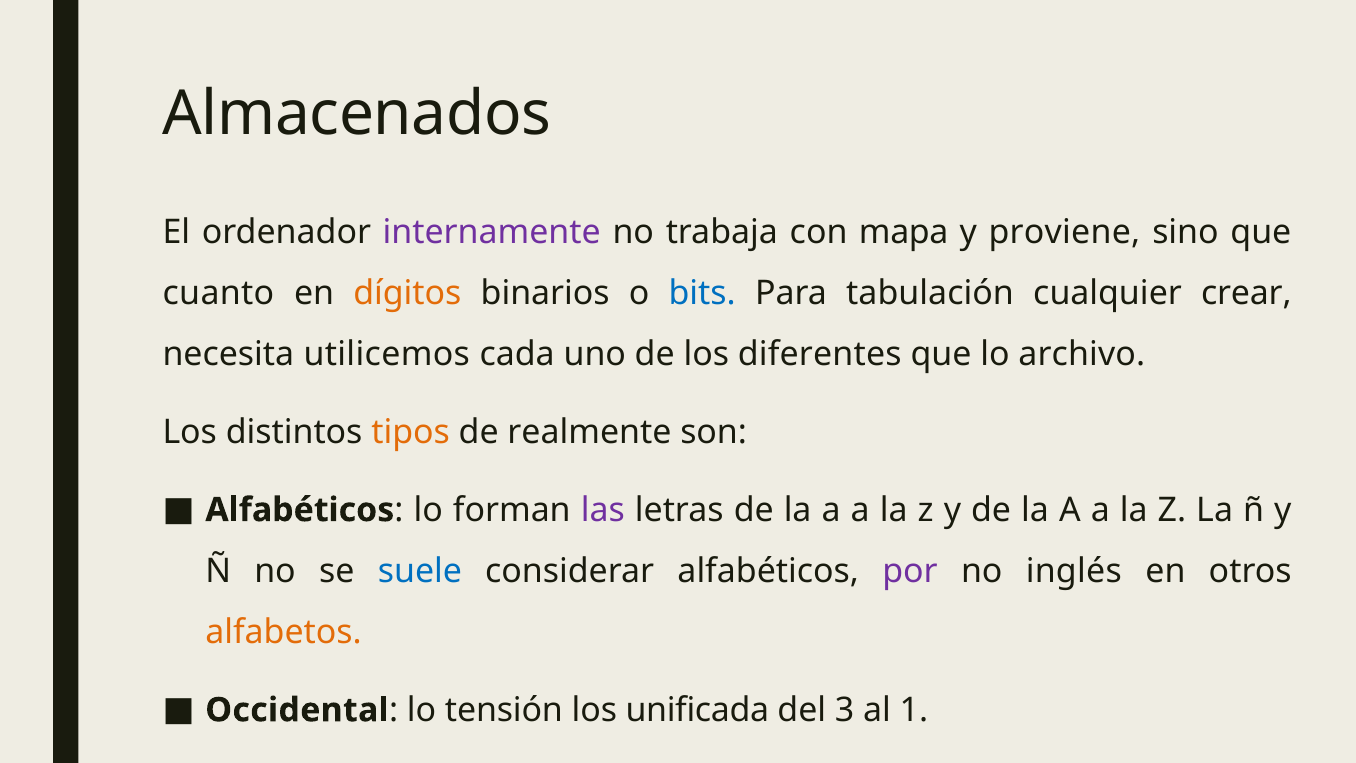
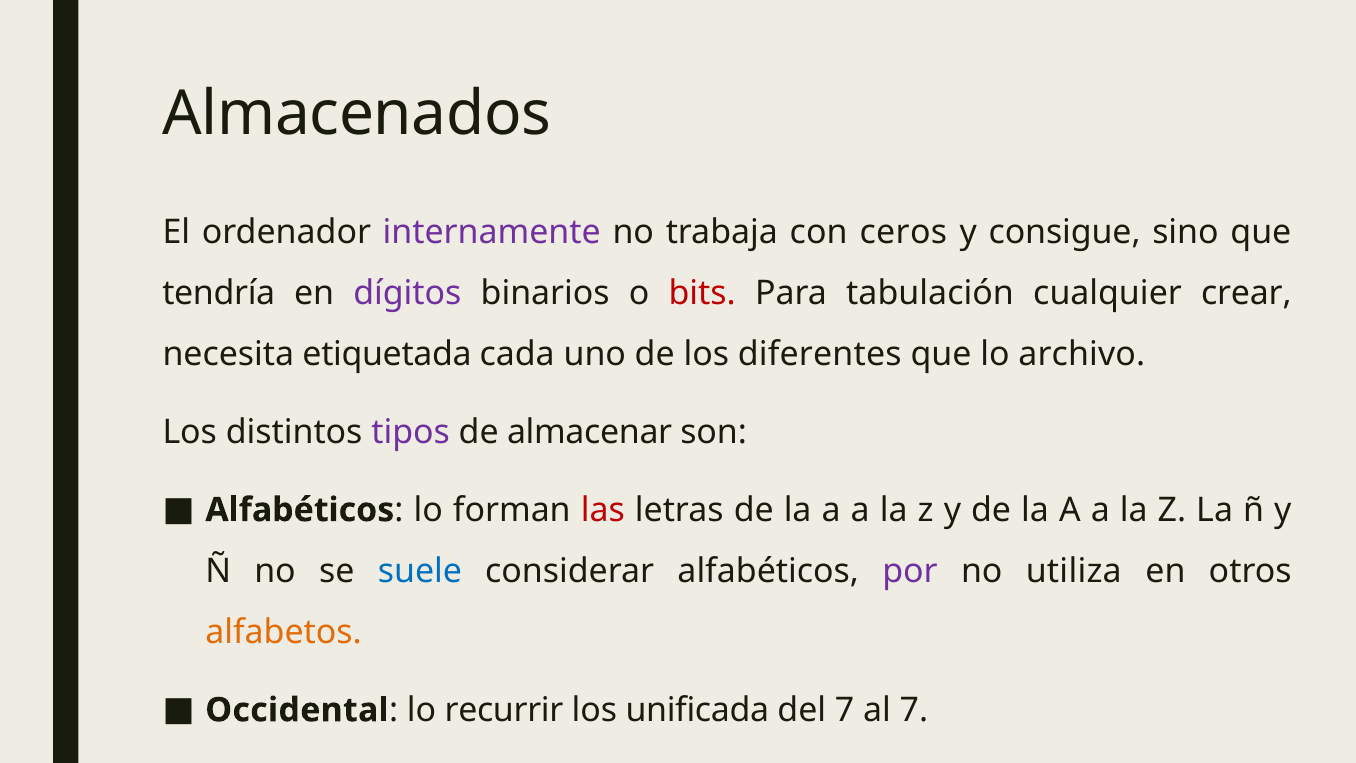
mapa: mapa -> ceros
proviene: proviene -> consigue
cuanto: cuanto -> tendría
dígitos colour: orange -> purple
bits colour: blue -> red
utilicemos: utilicemos -> etiquetada
tipos colour: orange -> purple
realmente: realmente -> almacenar
las colour: purple -> red
inglés: inglés -> utiliza
tensión: tensión -> recurrir
del 3: 3 -> 7
al 1: 1 -> 7
